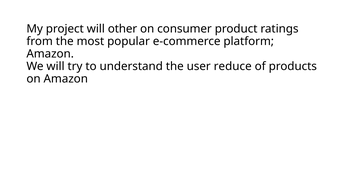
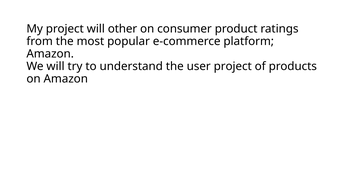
user reduce: reduce -> project
